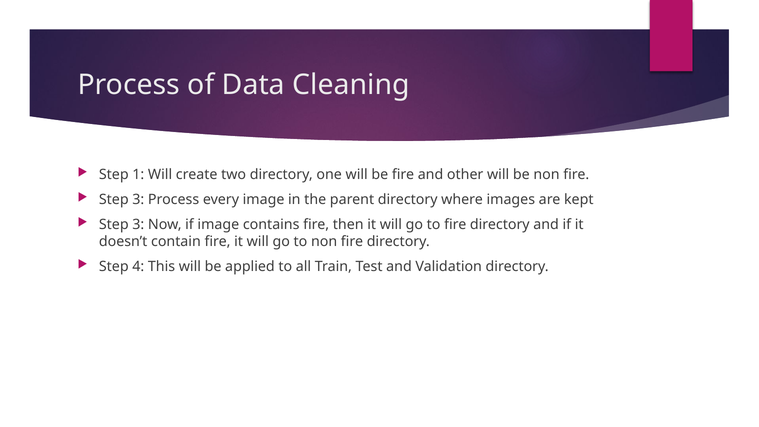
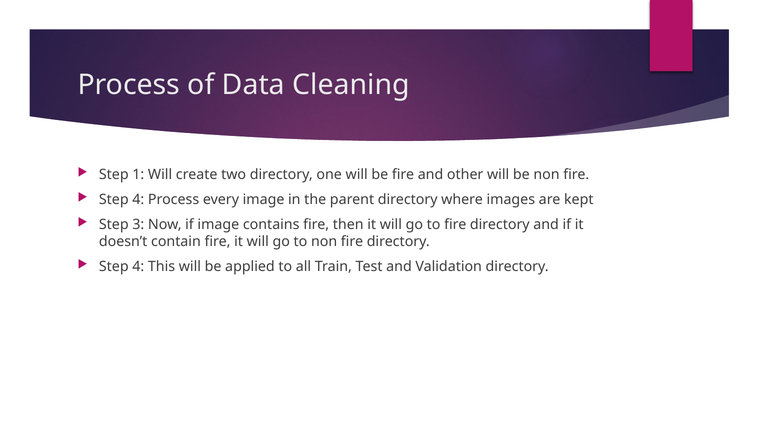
3 at (138, 199): 3 -> 4
